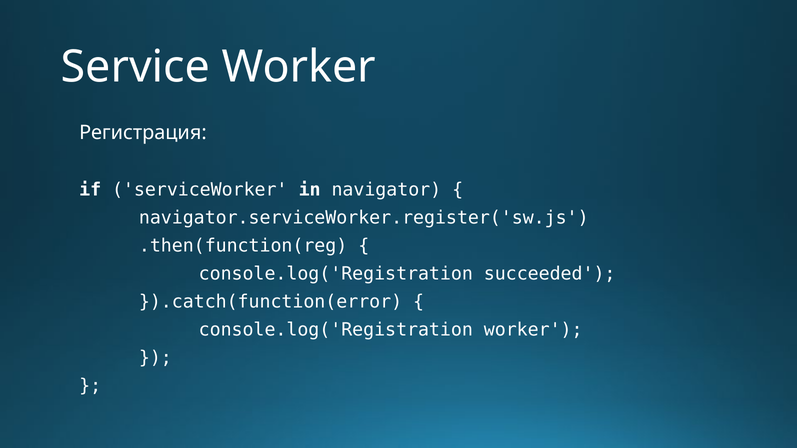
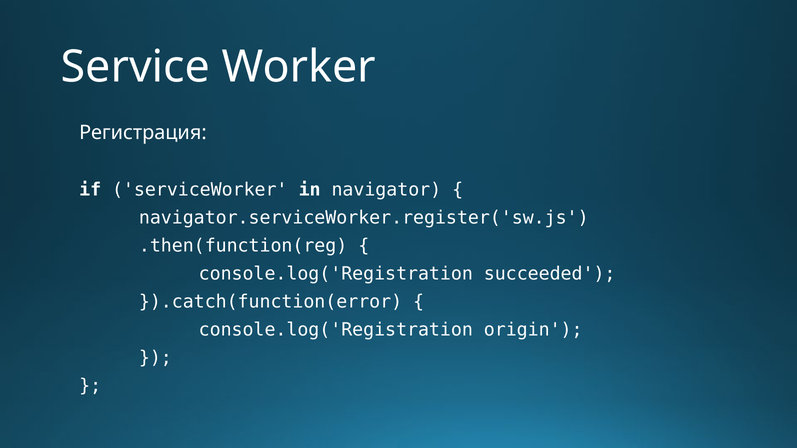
console.log('Registration worker: worker -> origin
